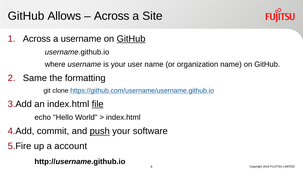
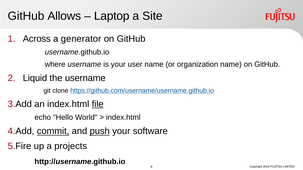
Across at (112, 16): Across -> Laptop
a username: username -> generator
GitHub at (131, 39) underline: present -> none
Same: Same -> Liquid
the formatting: formatting -> username
commit underline: none -> present
account: account -> projects
